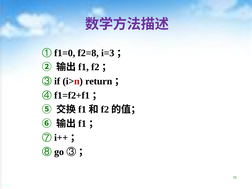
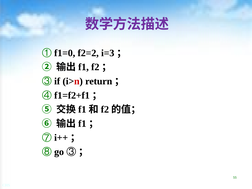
f2=8: f2=8 -> f2=2
